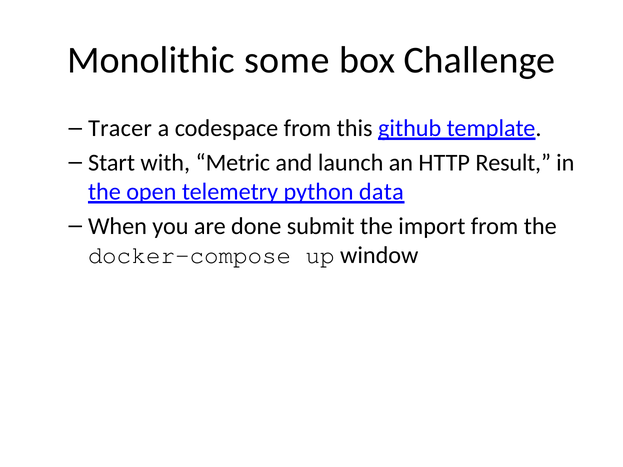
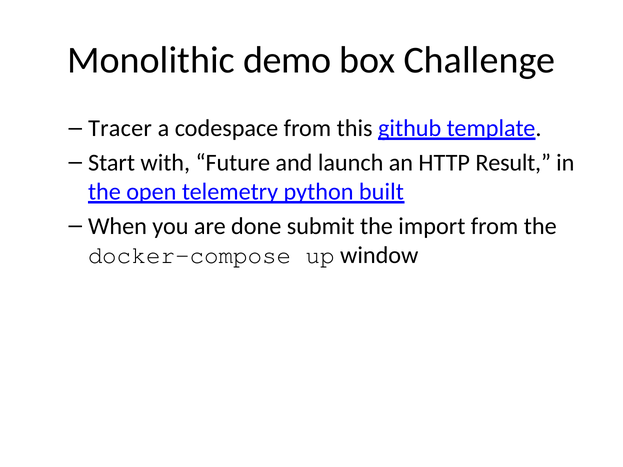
some: some -> demo
Metric: Metric -> Future
data: data -> built
